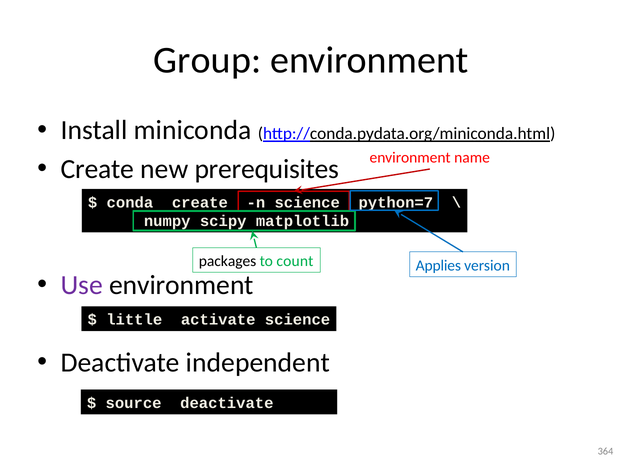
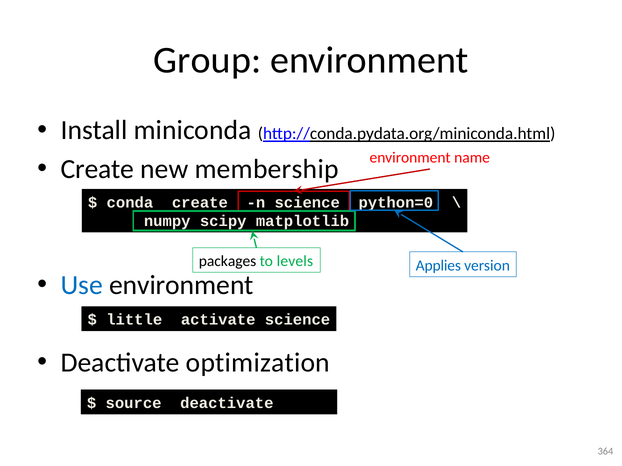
prerequisites: prerequisites -> membership
python=7: python=7 -> python=0
count: count -> levels
Use colour: purple -> blue
independent: independent -> optimization
